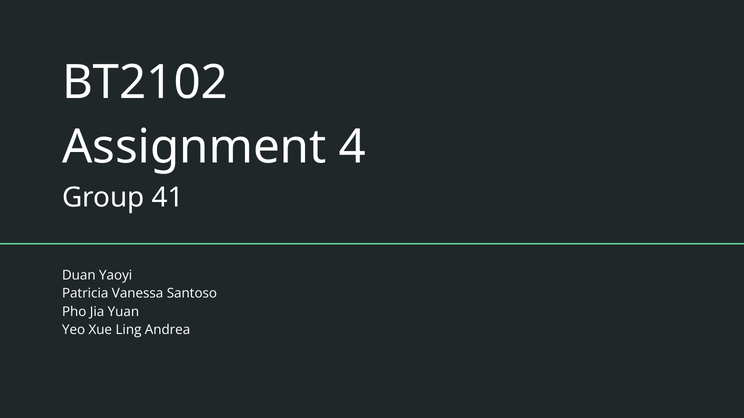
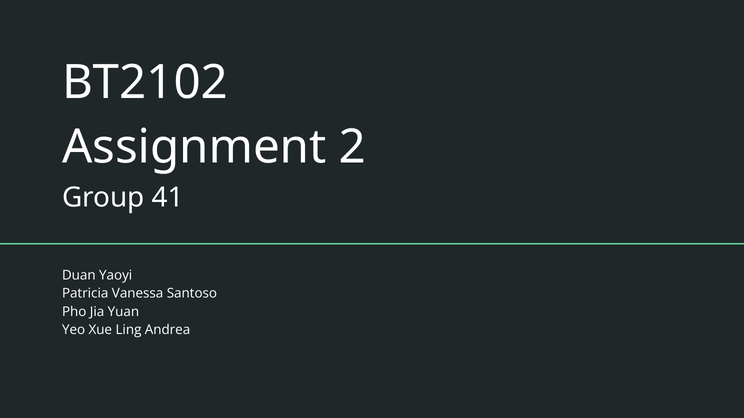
4: 4 -> 2
